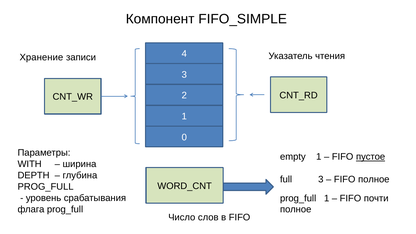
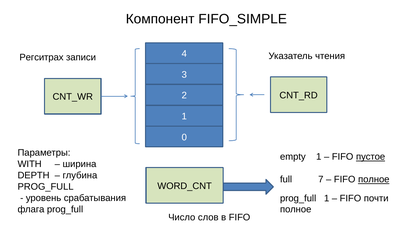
Хранение: Хранение -> Регситрах
full 3: 3 -> 7
полное at (374, 180) underline: none -> present
